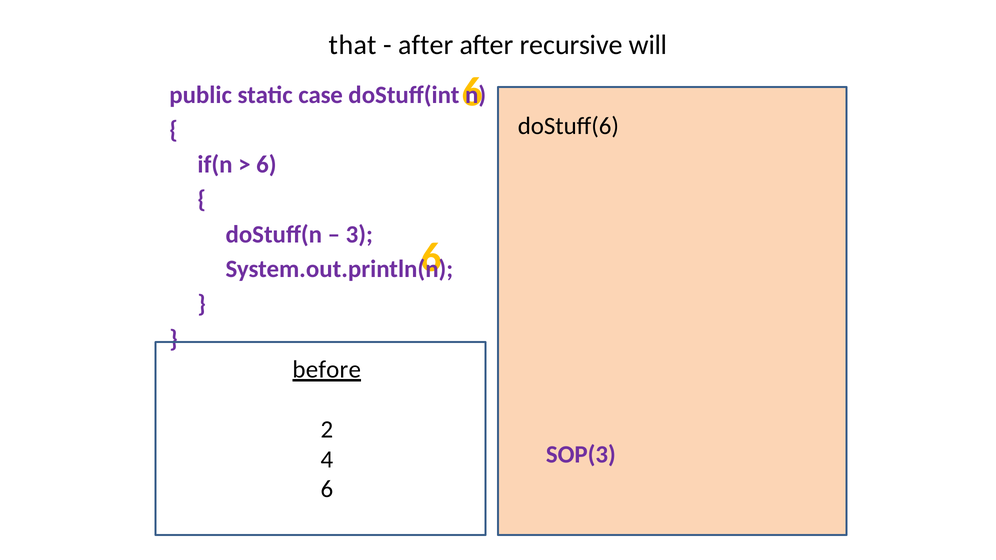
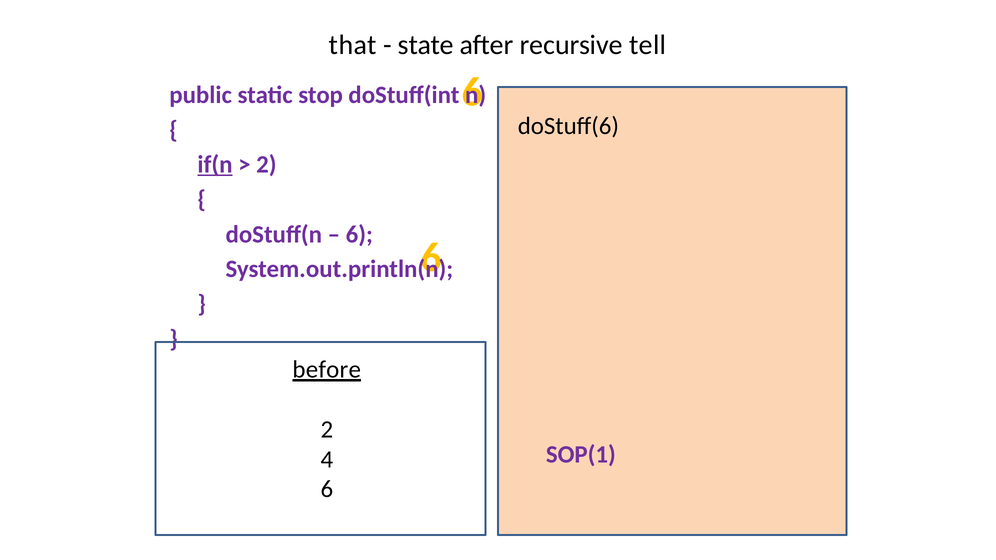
after at (426, 45): after -> state
will: will -> tell
case: case -> stop
if(n underline: none -> present
6 at (266, 165): 6 -> 2
3 at (359, 235): 3 -> 6
SOP(3: SOP(3 -> SOP(1
